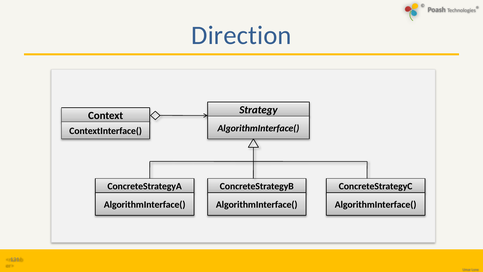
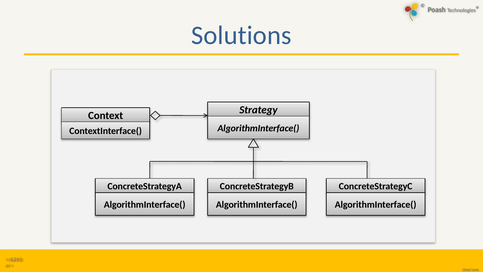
Direction: Direction -> Solutions
